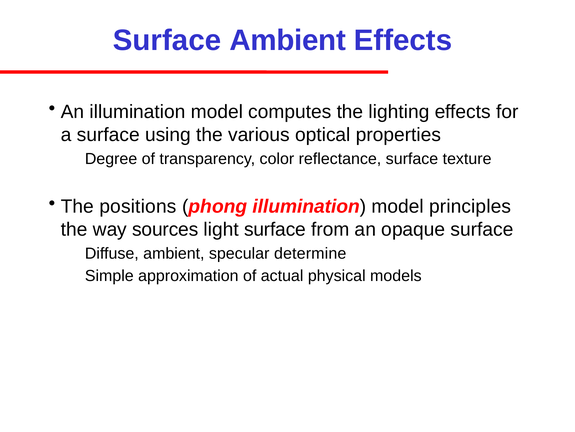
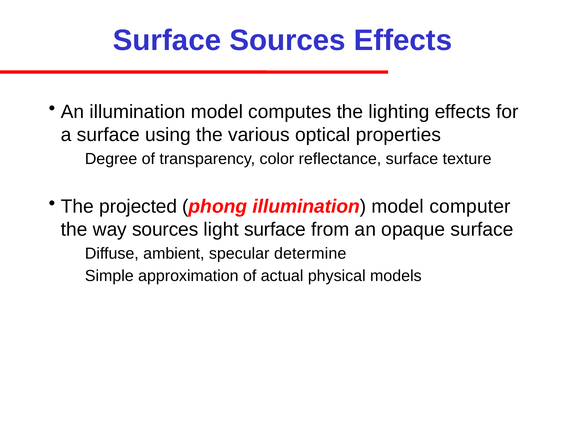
Surface Ambient: Ambient -> Sources
positions: positions -> projected
principles: principles -> computer
